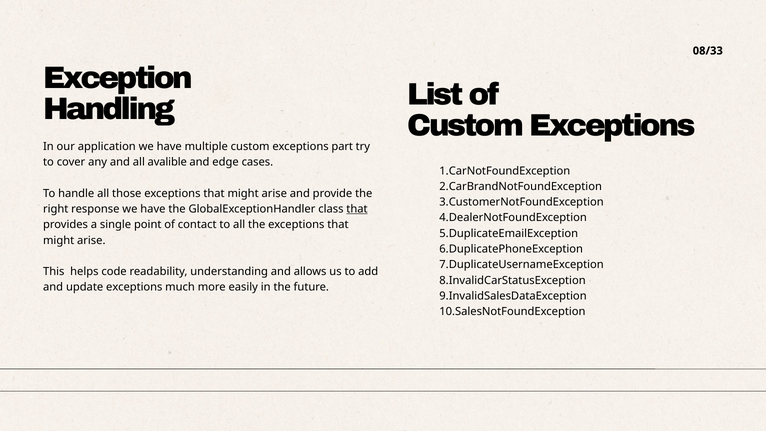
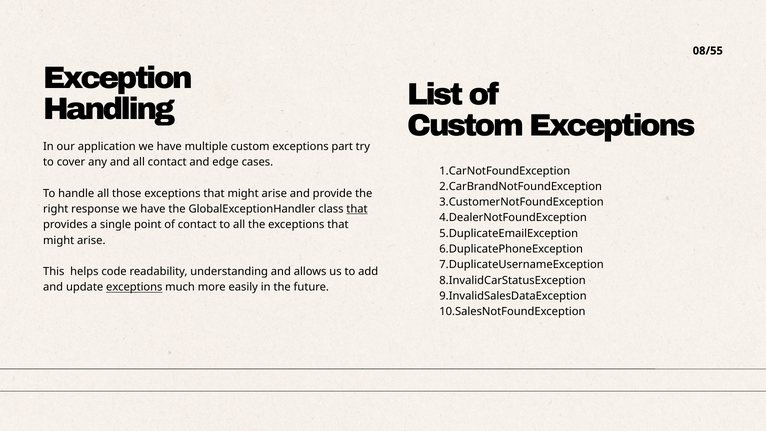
08/33: 08/33 -> 08/55
all avalible: avalible -> contact
exceptions at (134, 287) underline: none -> present
